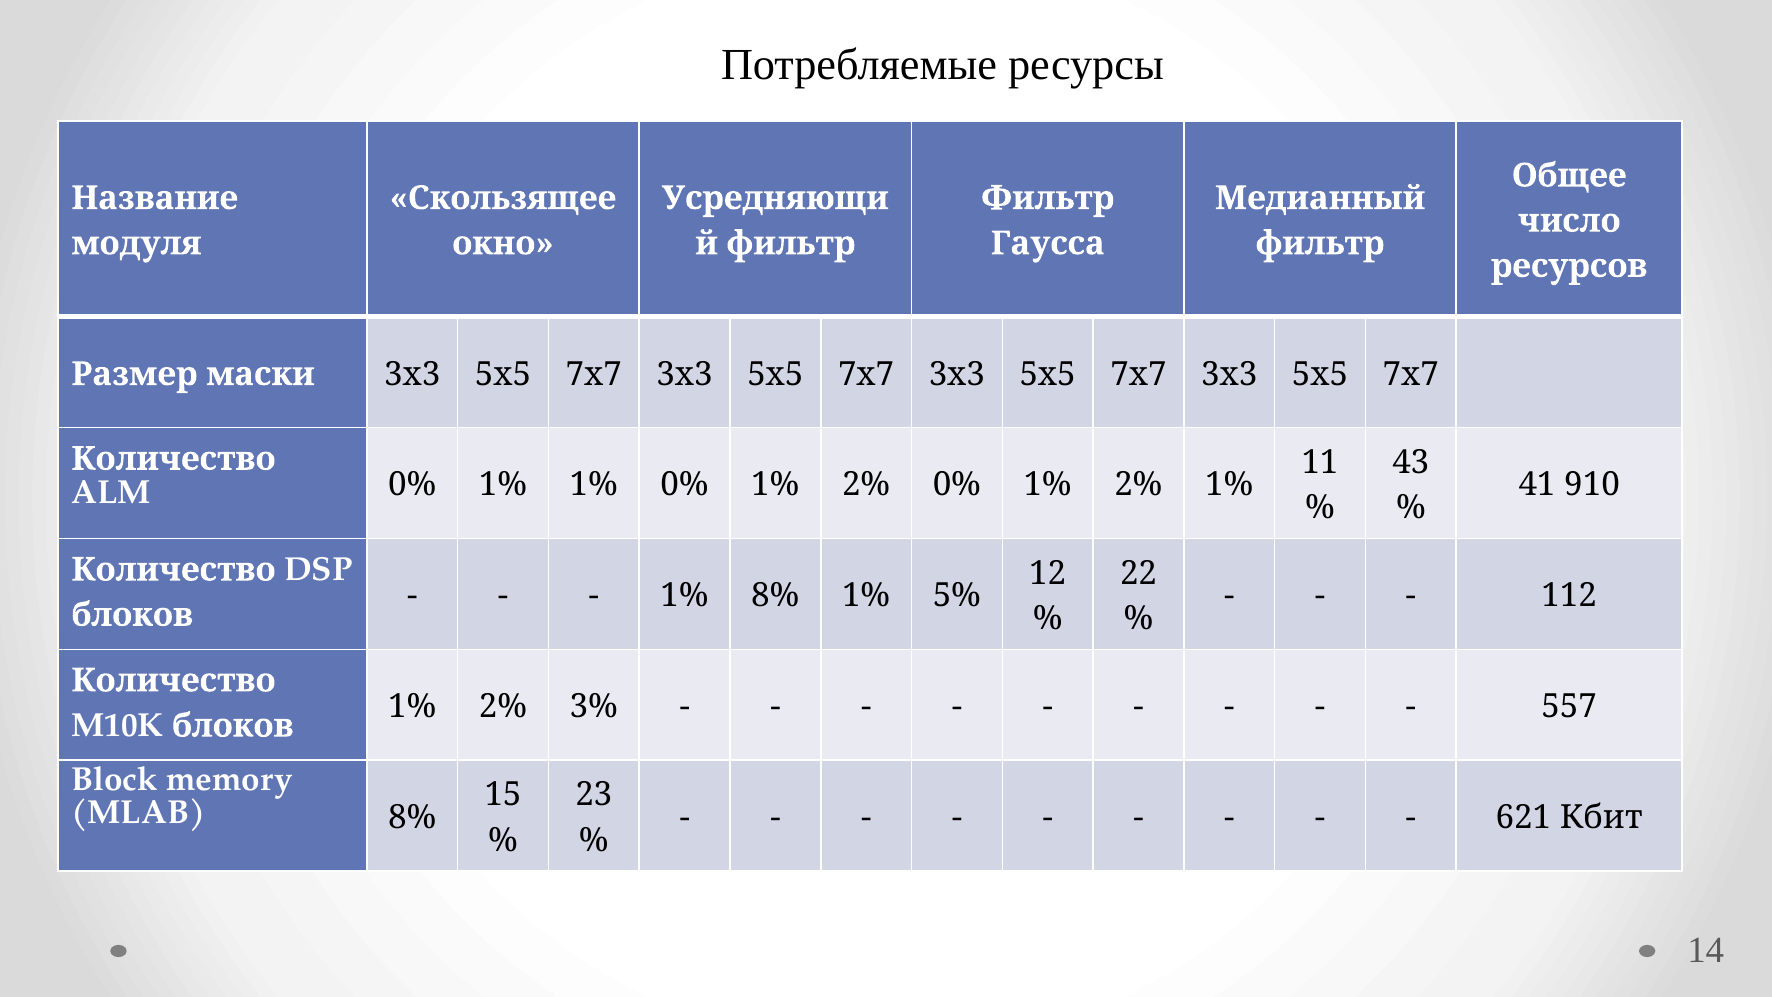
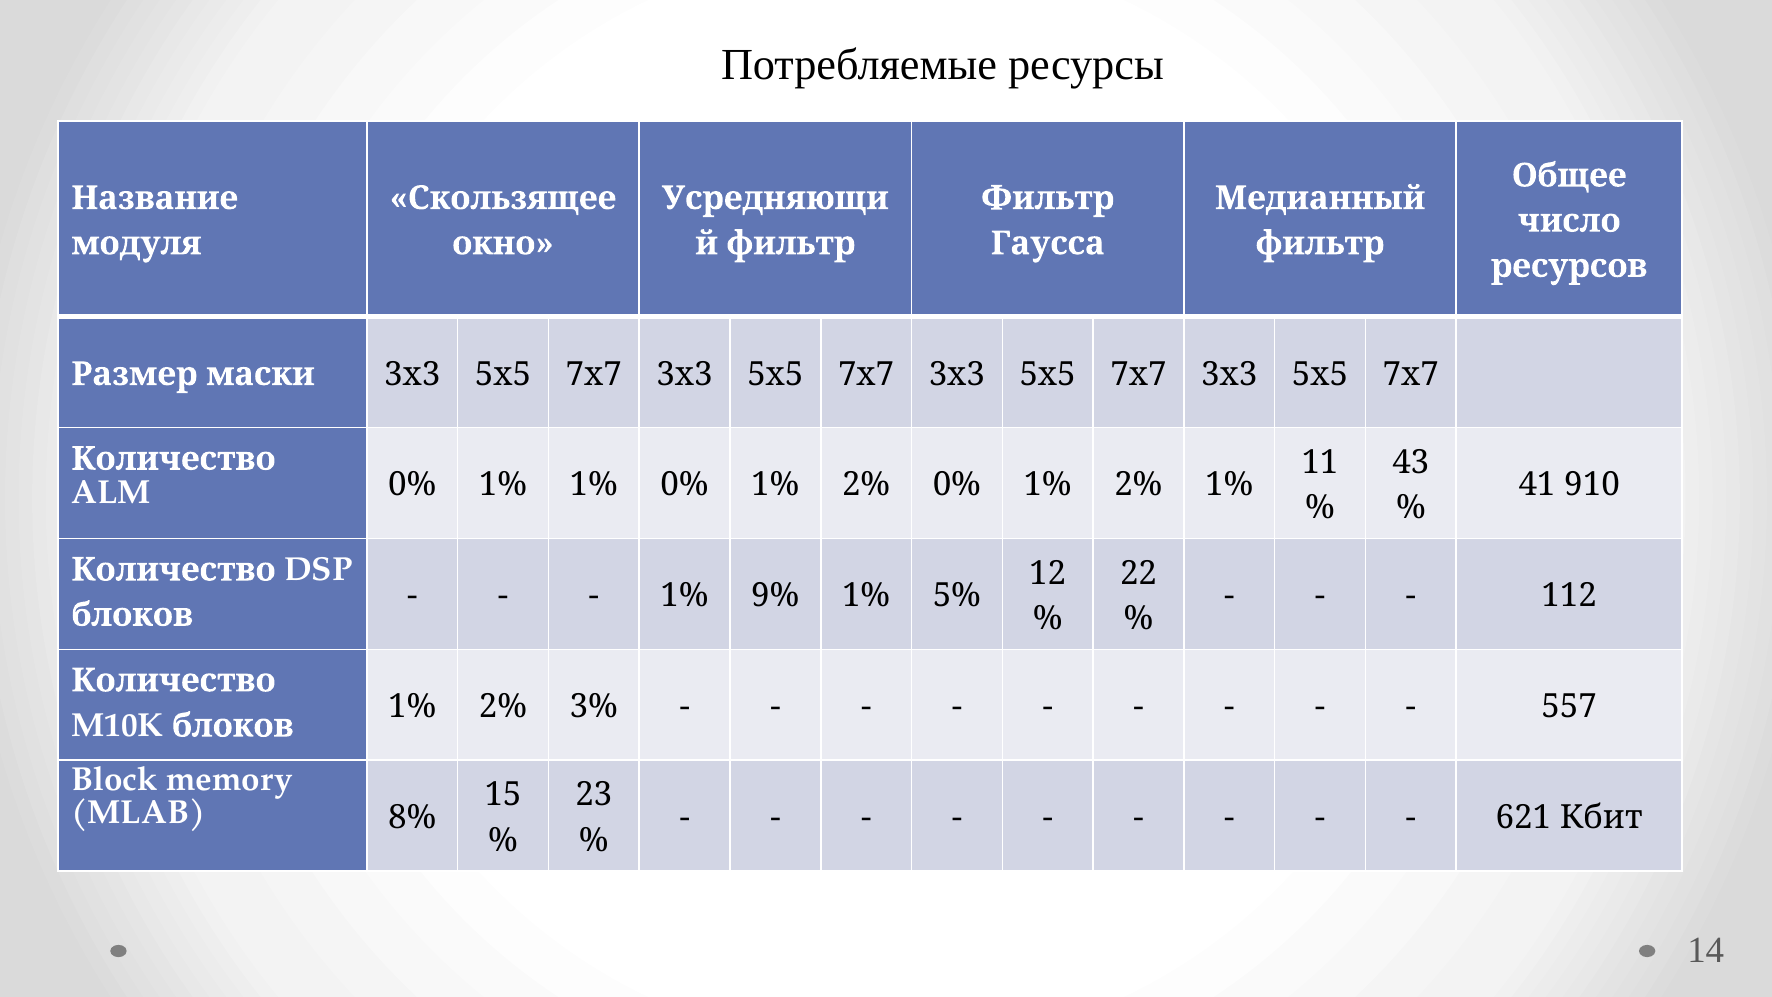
1% 8%: 8% -> 9%
